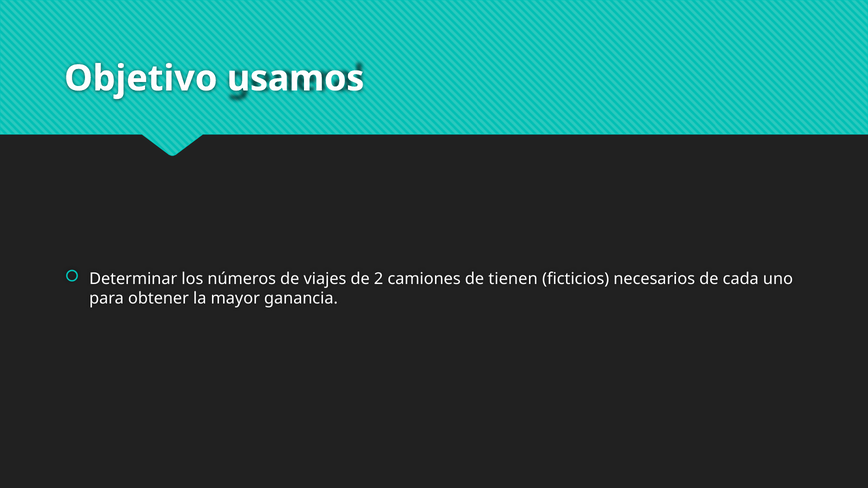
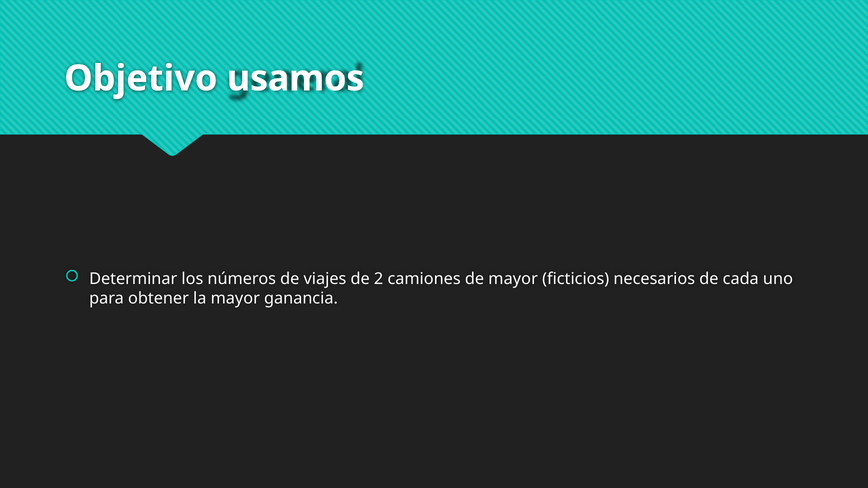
de tienen: tienen -> mayor
